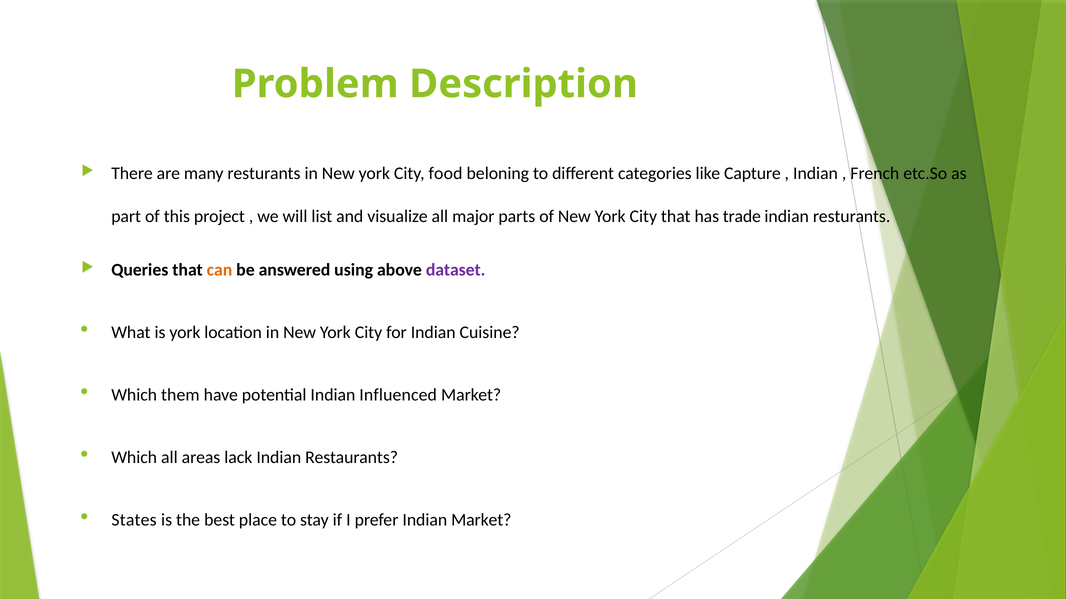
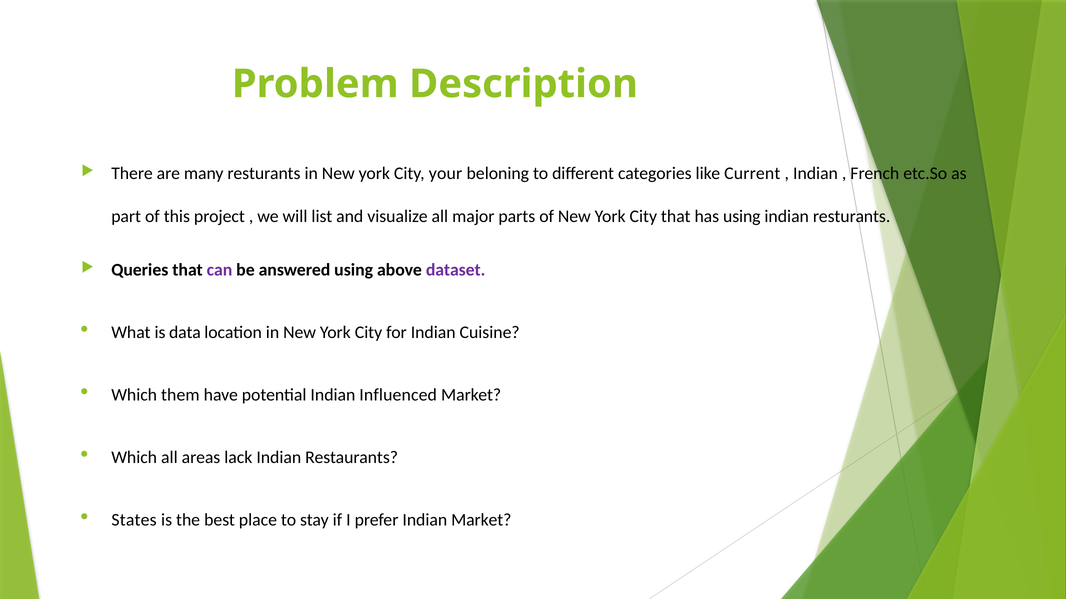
food: food -> your
Capture: Capture -> Current
has trade: trade -> using
can colour: orange -> purple
is york: york -> data
